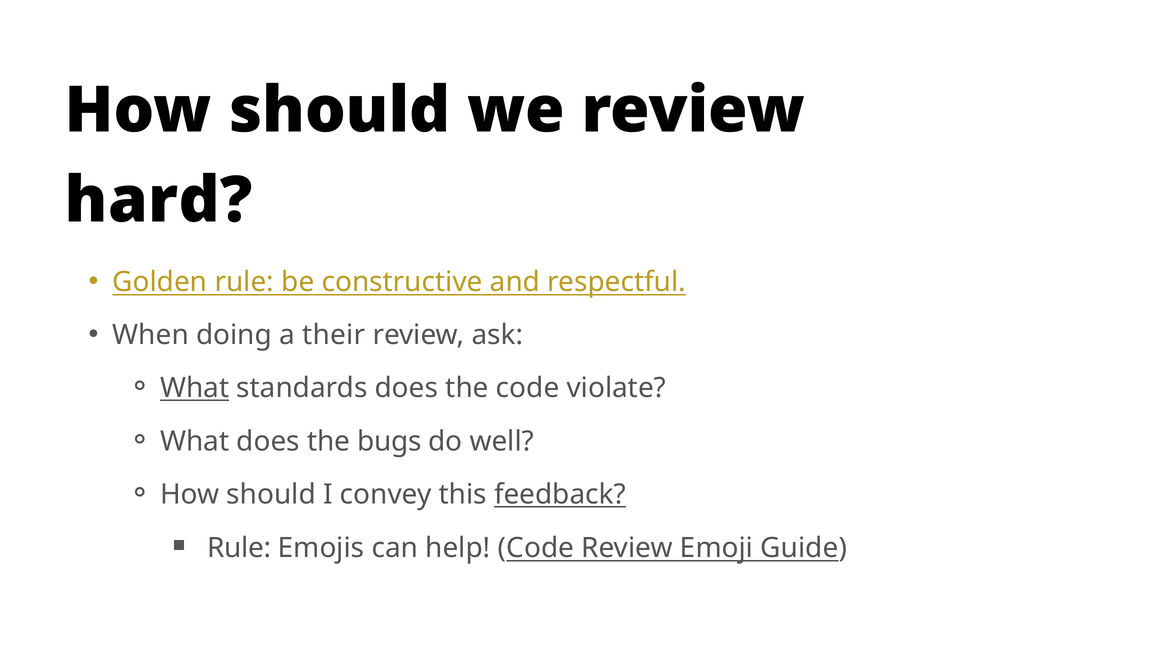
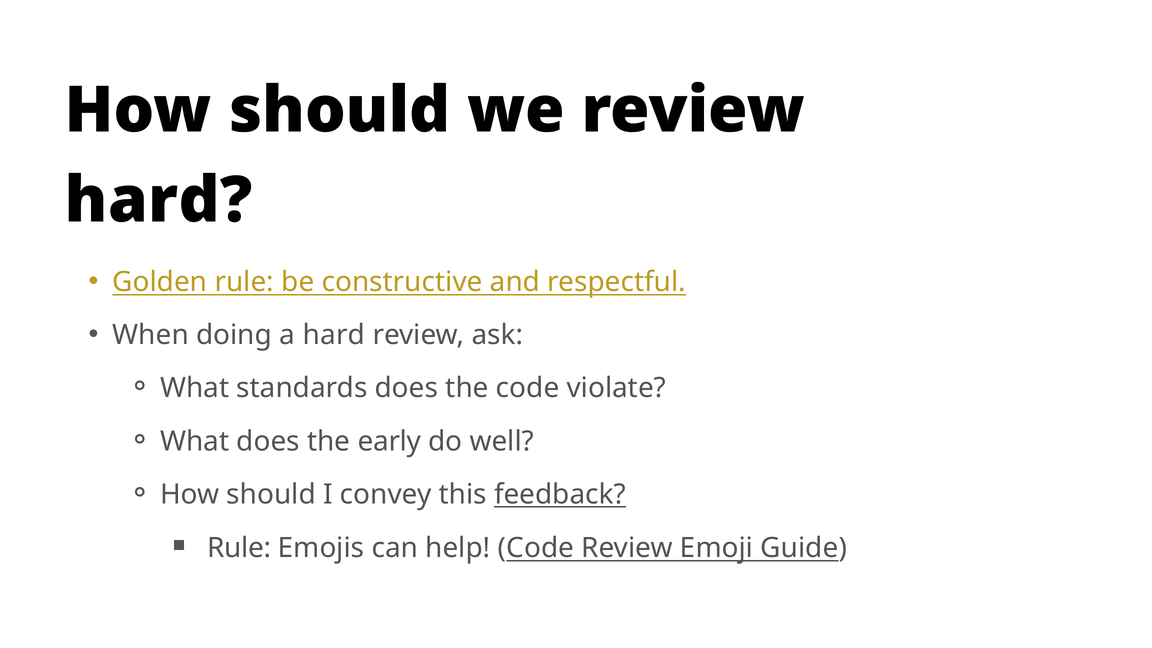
a their: their -> hard
What at (195, 388) underline: present -> none
bugs: bugs -> early
